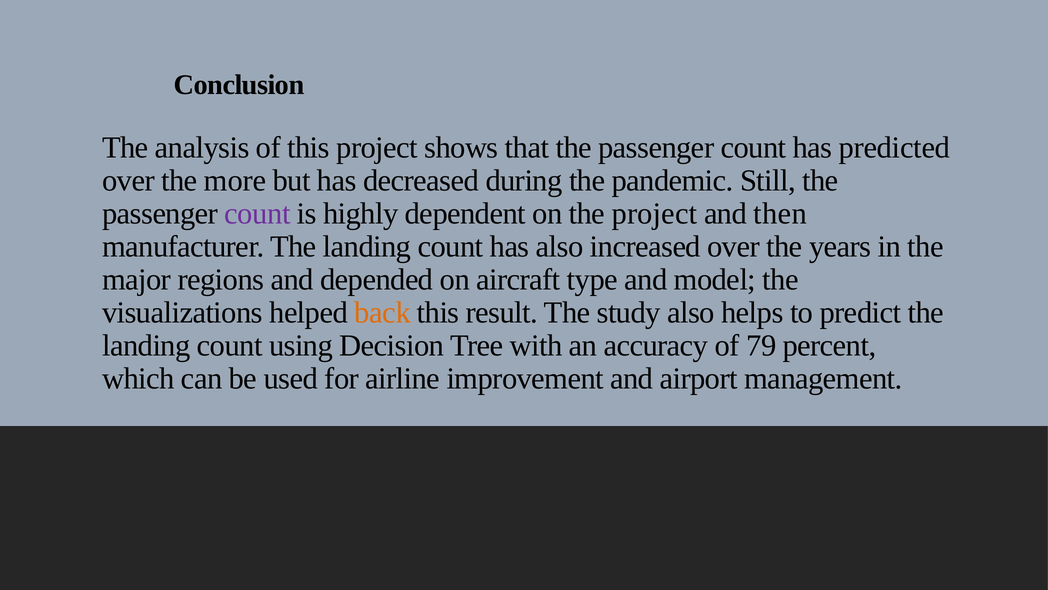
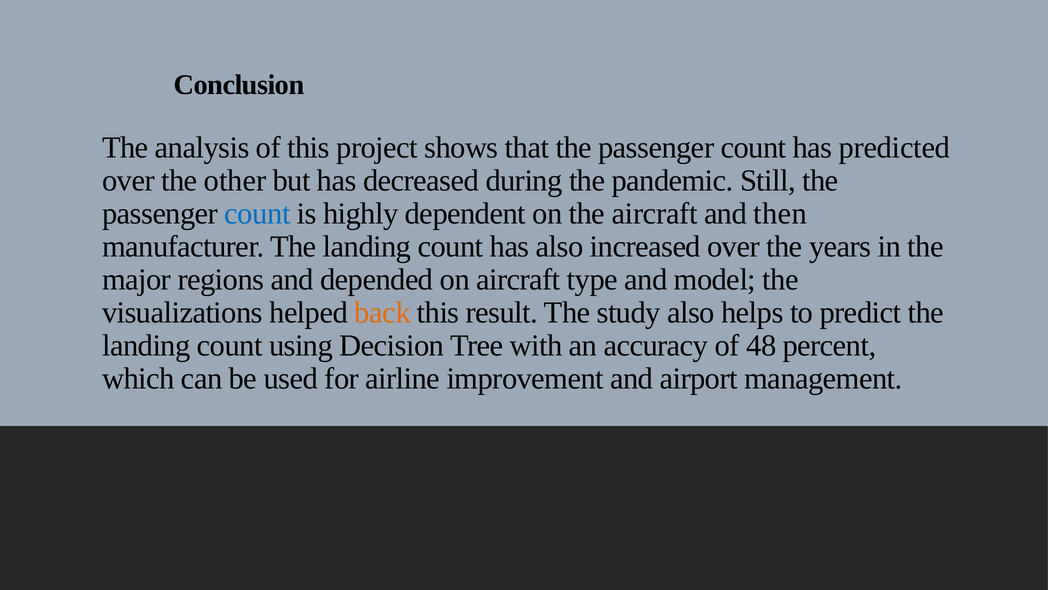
more: more -> other
count at (257, 213) colour: purple -> blue
the project: project -> aircraft
79: 79 -> 48
